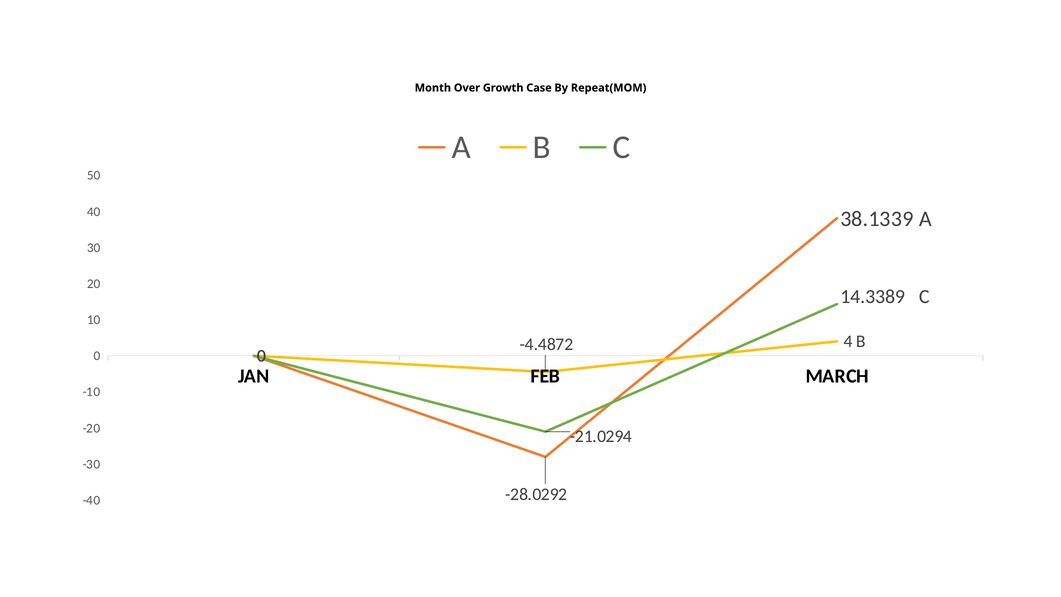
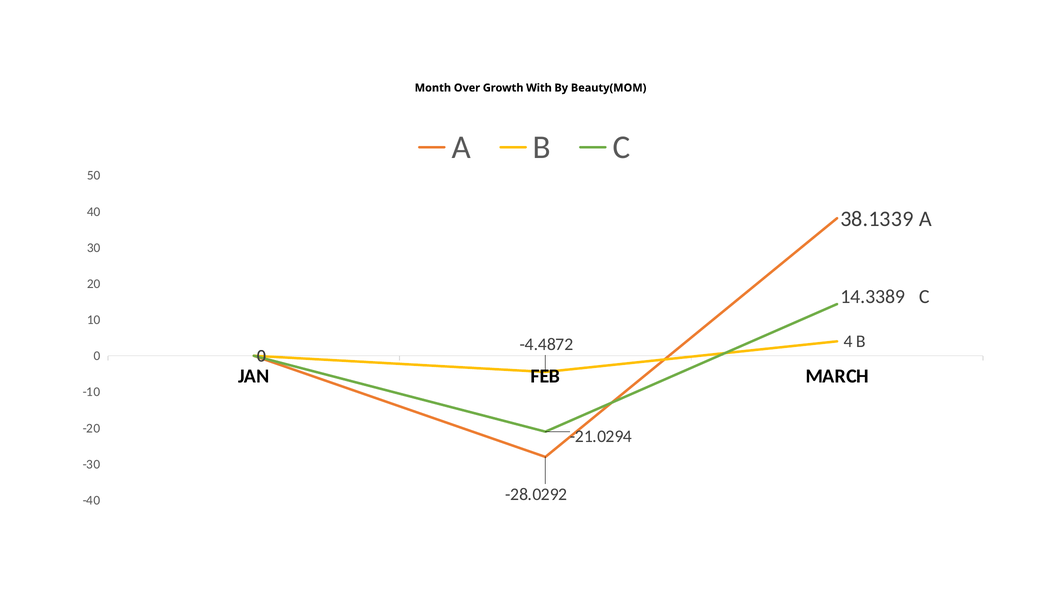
Case: Case -> With
Repeat(MOM: Repeat(MOM -> Beauty(MOM
